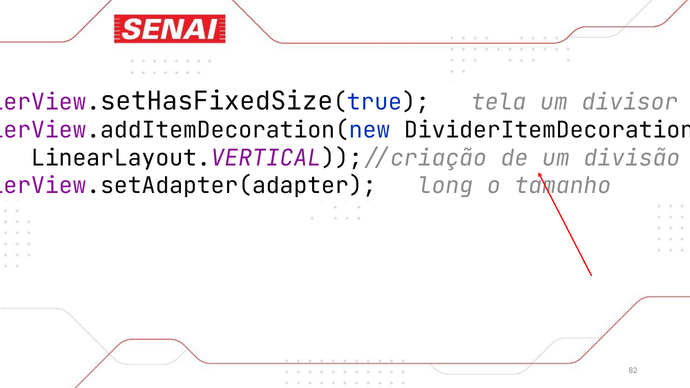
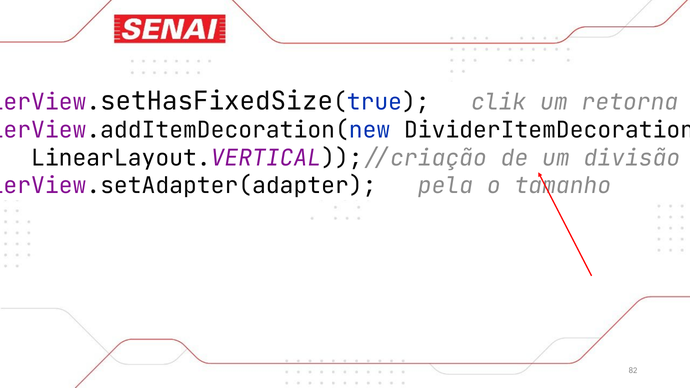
//tela: //tela -> //clik
divisor: divisor -> retorna
//long: //long -> //pela
